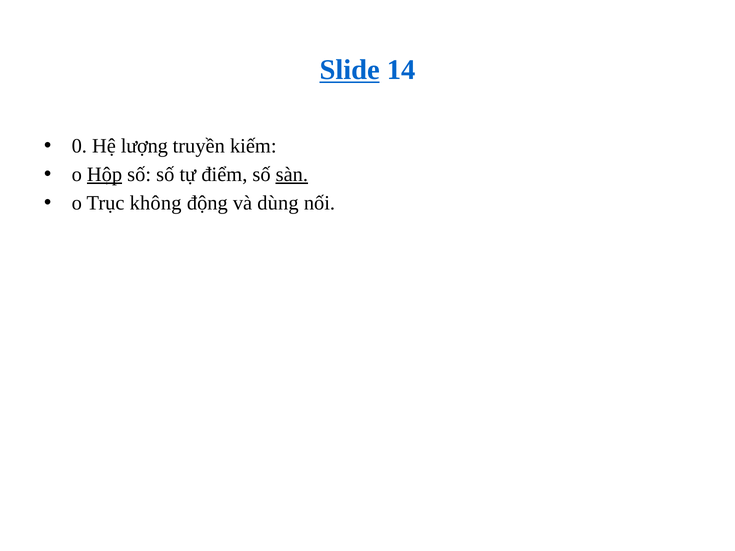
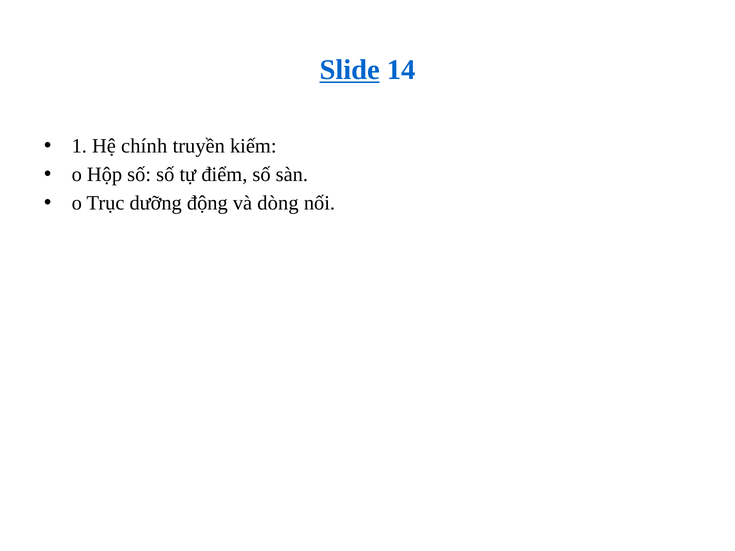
0: 0 -> 1
lượng: lượng -> chính
Hộp underline: present -> none
sàn underline: present -> none
không: không -> dưỡng
dùng: dùng -> dòng
